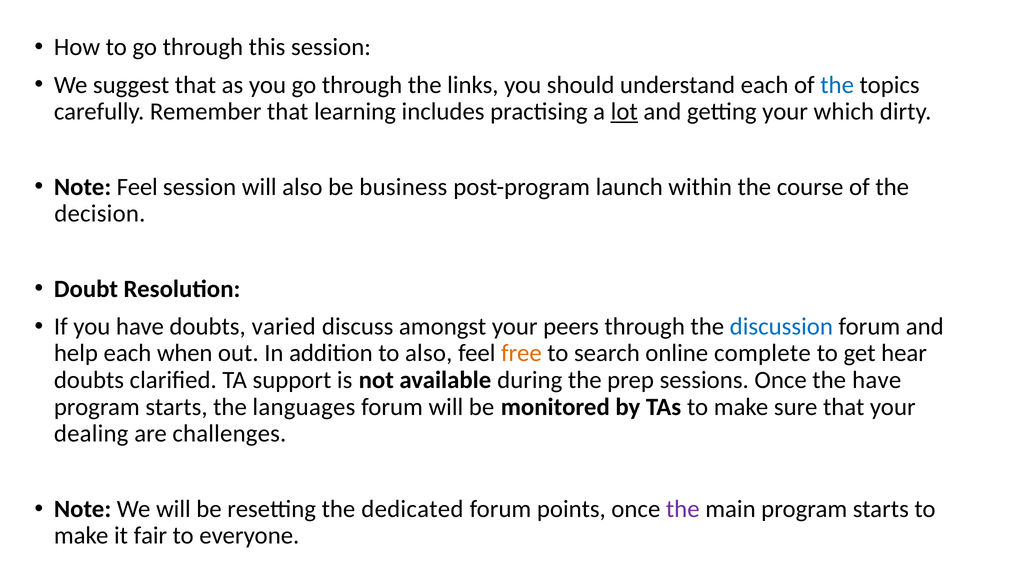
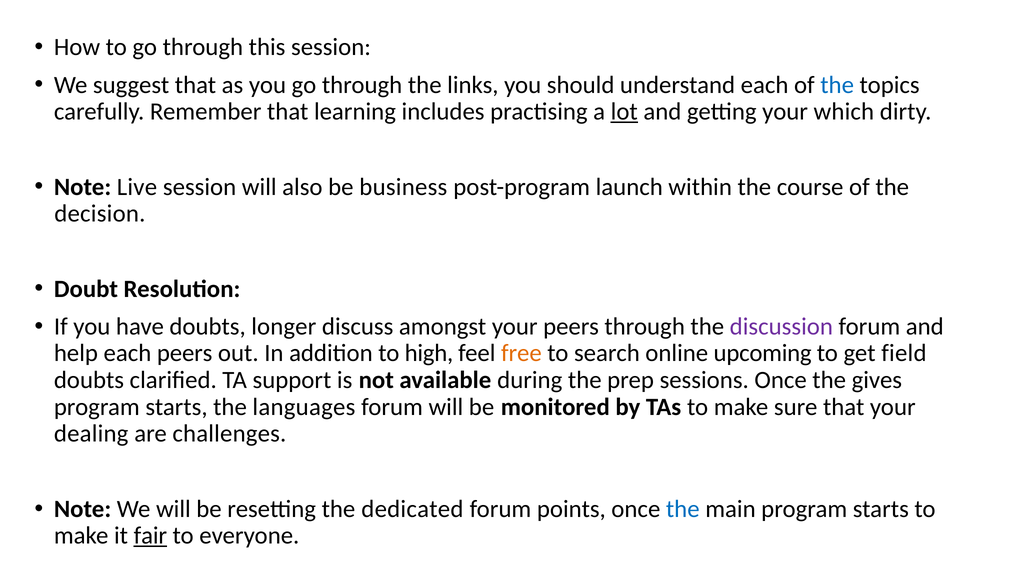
Note Feel: Feel -> Live
varied: varied -> longer
discussion colour: blue -> purple
each when: when -> peers
to also: also -> high
complete: complete -> upcoming
hear: hear -> field
the have: have -> gives
the at (683, 509) colour: purple -> blue
fair underline: none -> present
